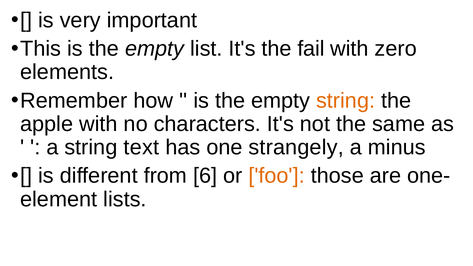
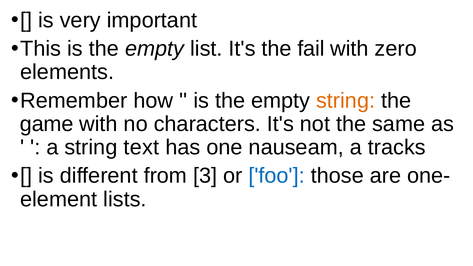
apple: apple -> game
strangely: strangely -> nauseam
minus: minus -> tracks
6: 6 -> 3
foo colour: orange -> blue
